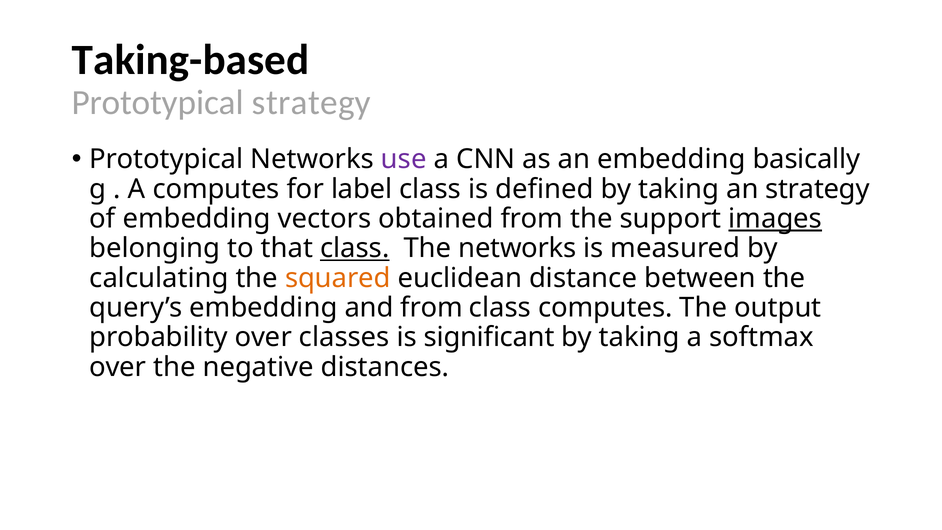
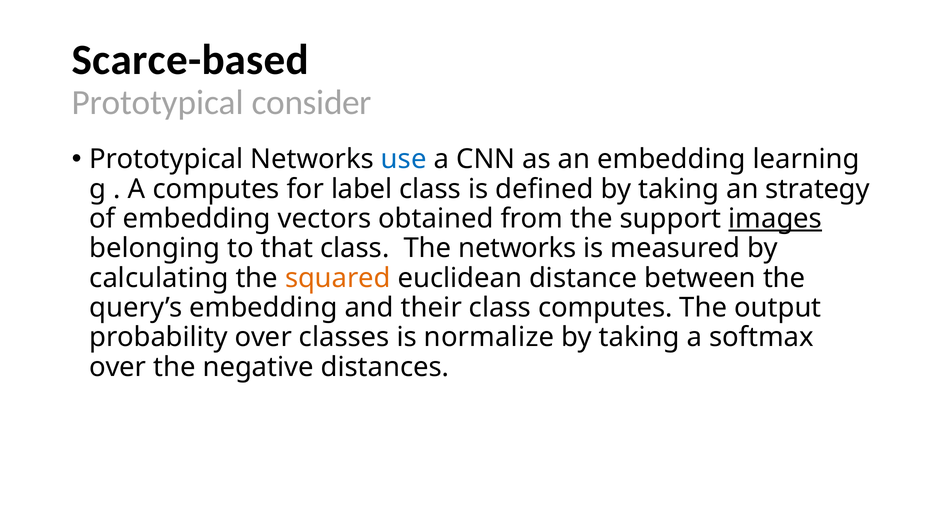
Taking-based: Taking-based -> Scarce-based
Prototypical strategy: strategy -> consider
use colour: purple -> blue
basically: basically -> learning
class at (355, 248) underline: present -> none
and from: from -> their
significant: significant -> normalize
